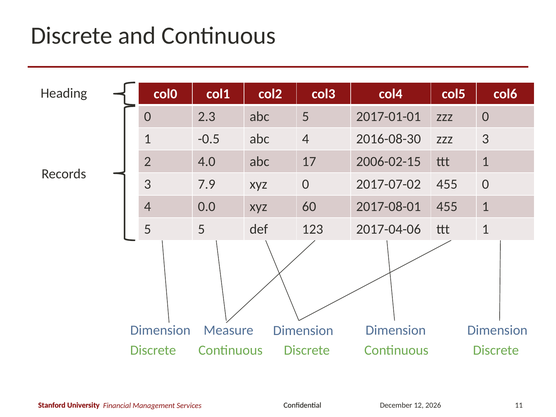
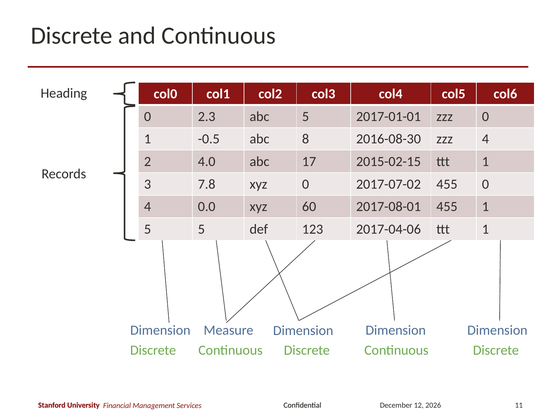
abc 4: 4 -> 8
zzz 3: 3 -> 4
2006-02-15: 2006-02-15 -> 2015-02-15
7.9: 7.9 -> 7.8
